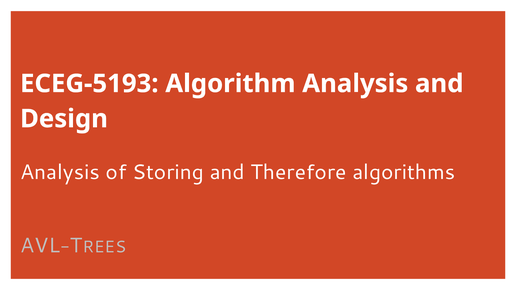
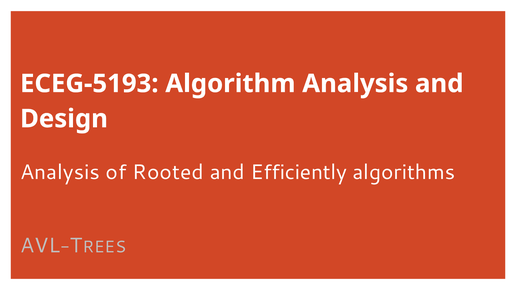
Storing: Storing -> Rooted
Therefore: Therefore -> Efficiently
